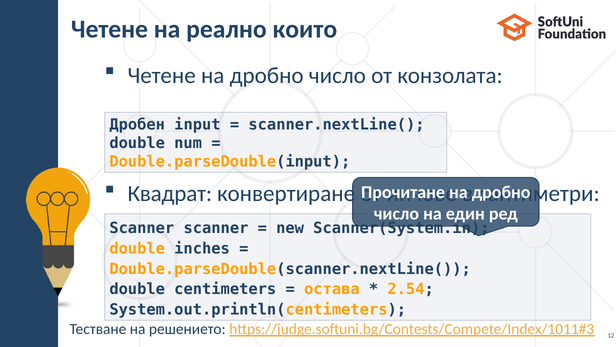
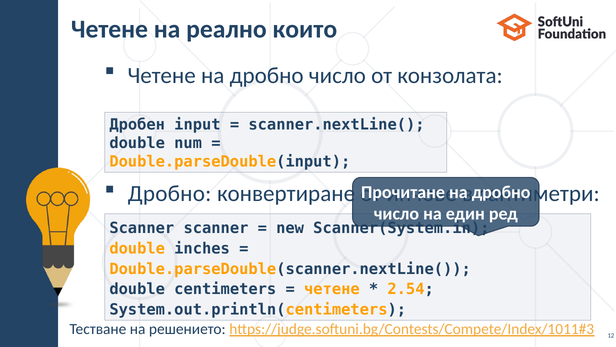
Квадрат at (170, 193): Квадрат -> Дробно
остава at (332, 289): остава -> четене
